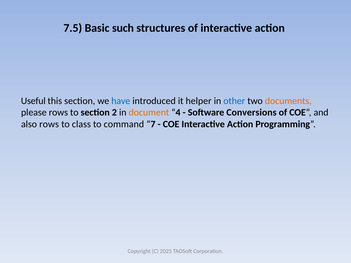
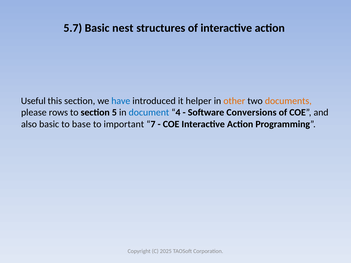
7.5: 7.5 -> 5.7
such: such -> nest
other colour: blue -> orange
2: 2 -> 5
document colour: orange -> blue
also rows: rows -> basic
class: class -> base
command: command -> important
